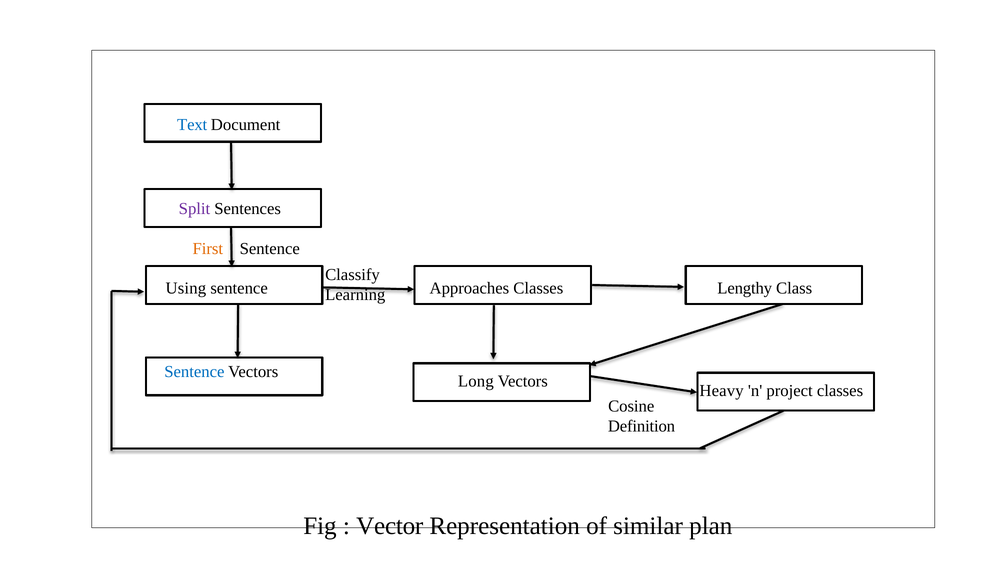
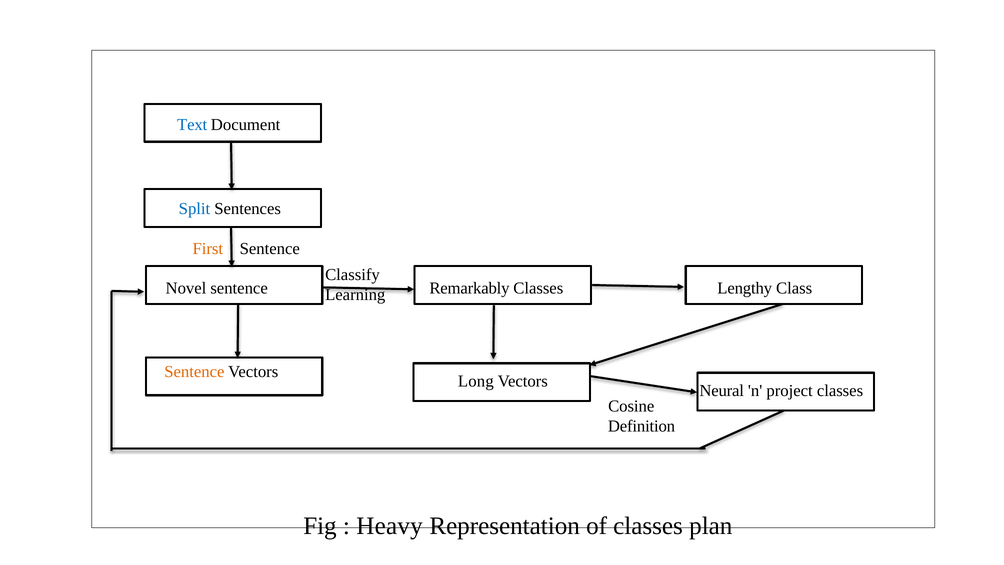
Split colour: purple -> blue
Using: Using -> Novel
Approaches: Approaches -> Remarkably
Sentence at (194, 372) colour: blue -> orange
Heavy: Heavy -> Neural
Vector: Vector -> Heavy
of similar: similar -> classes
